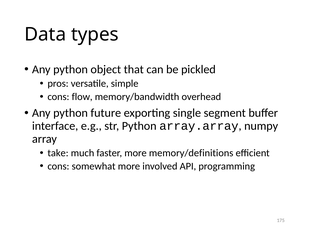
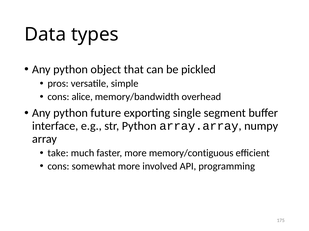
flow: flow -> alice
memory/definitions: memory/definitions -> memory/contiguous
